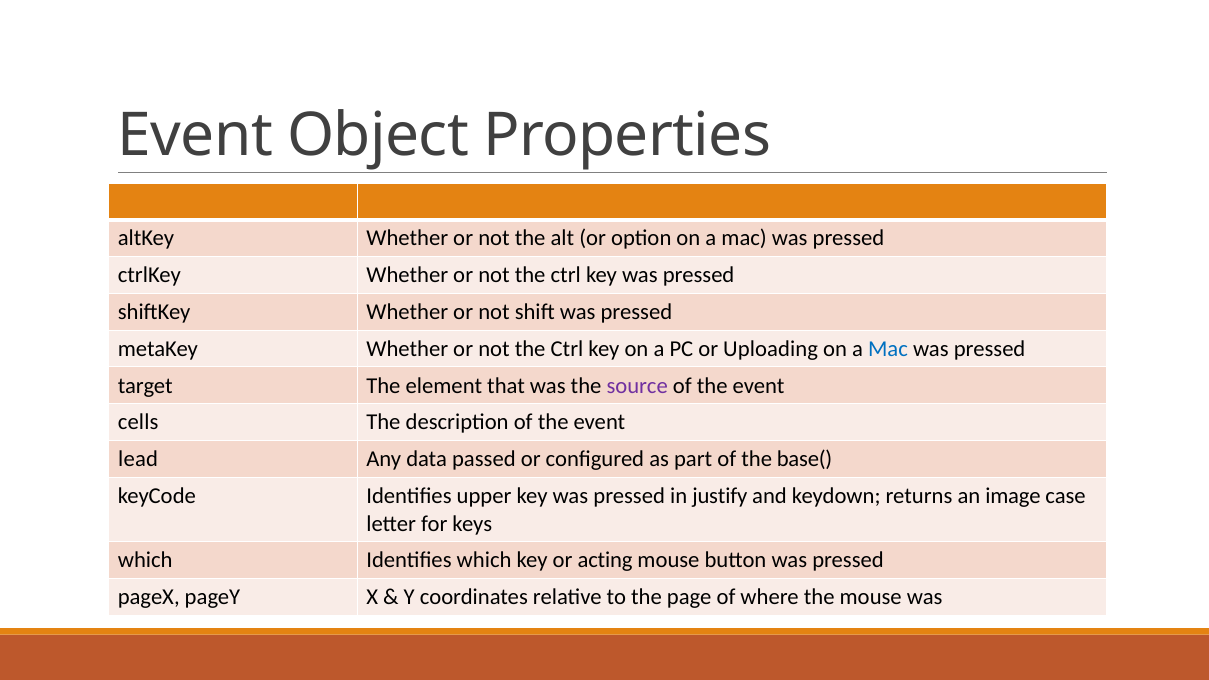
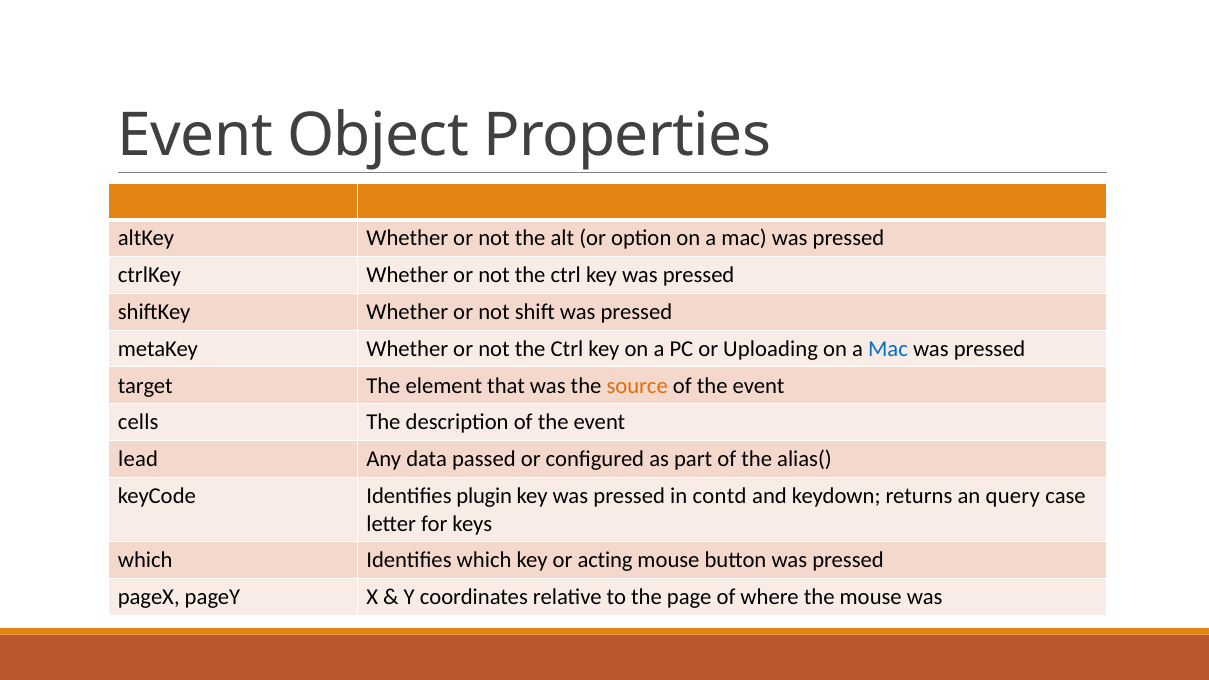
source colour: purple -> orange
base(: base( -> alias(
upper: upper -> plugin
justify: justify -> contd
image: image -> query
